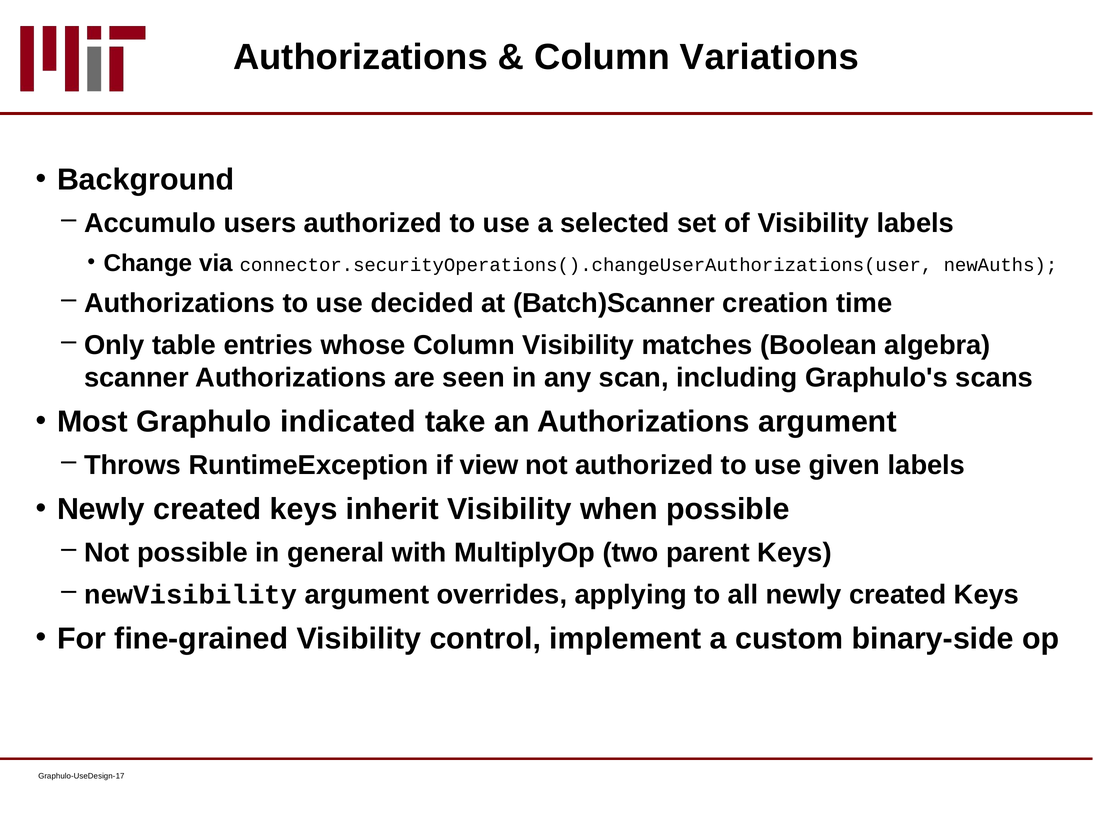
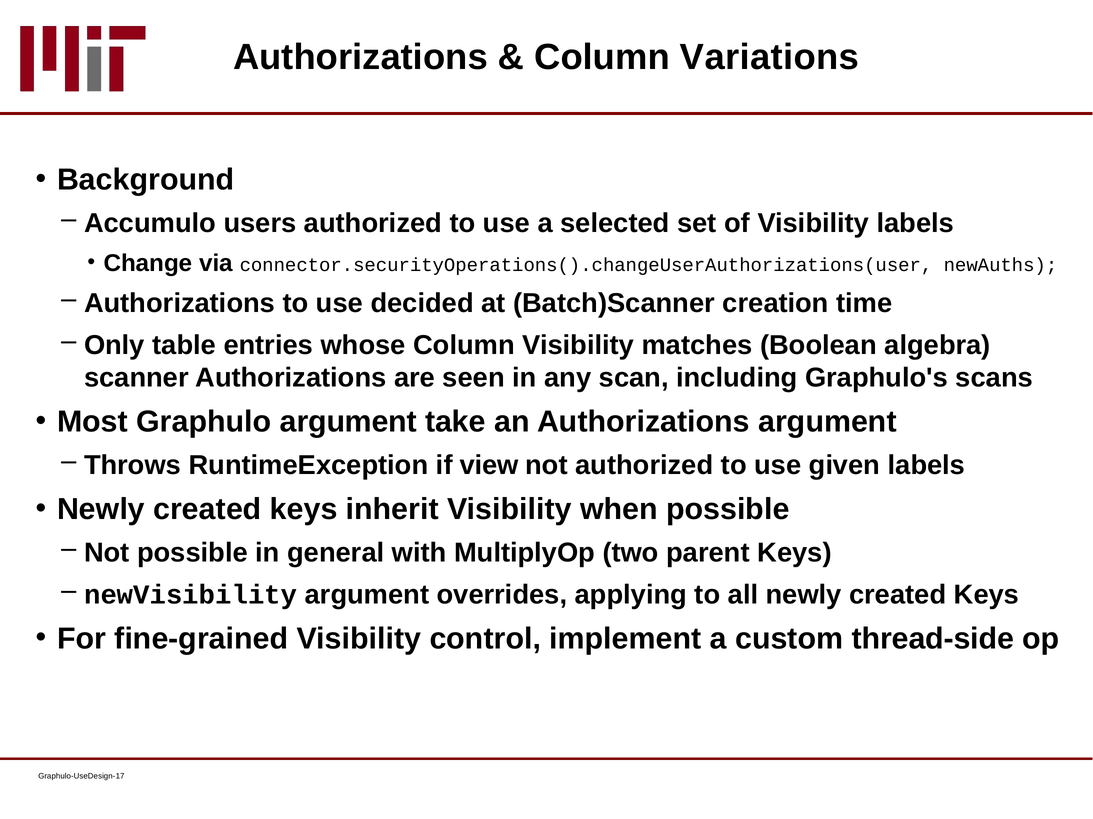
Graphulo indicated: indicated -> argument
binary-side: binary-side -> thread-side
